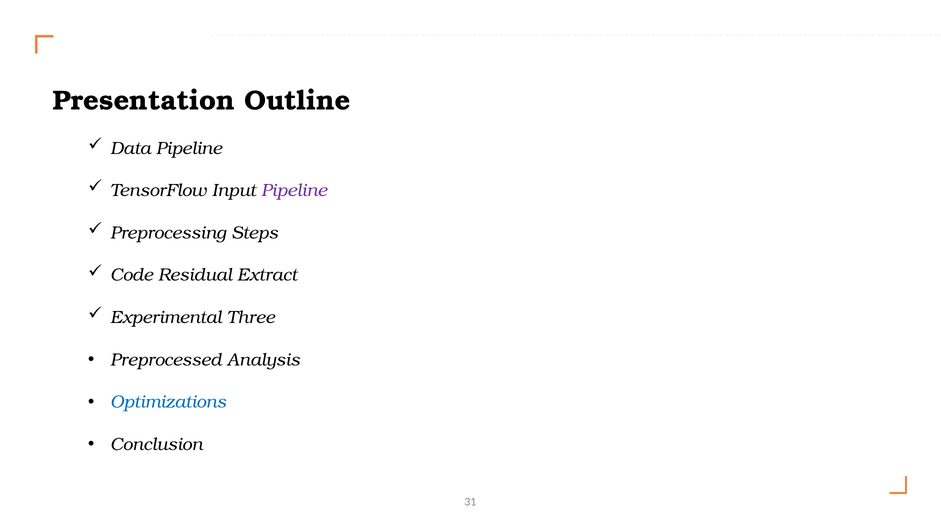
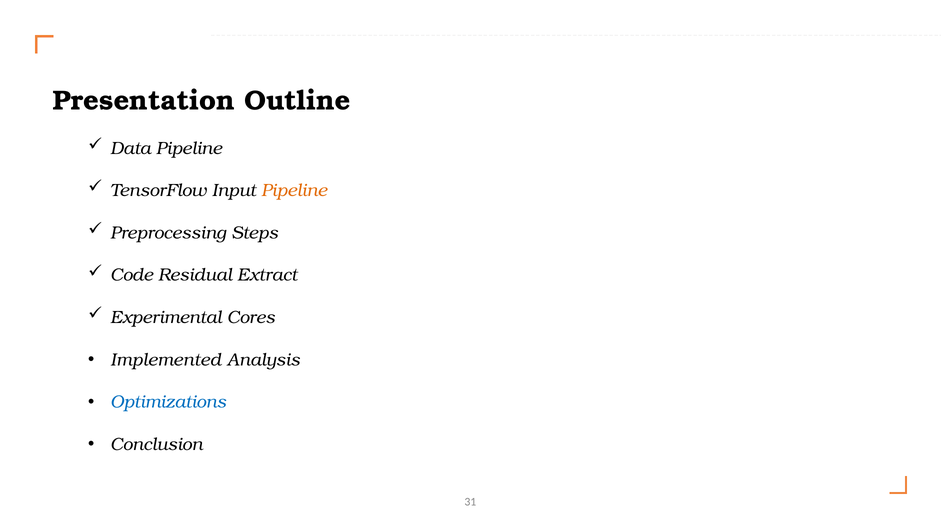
Pipeline at (294, 191) colour: purple -> orange
Three: Three -> Cores
Preprocessed: Preprocessed -> Implemented
